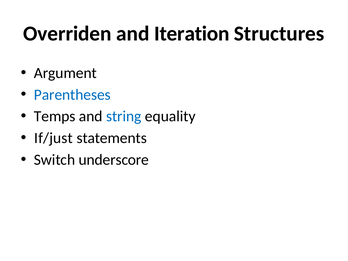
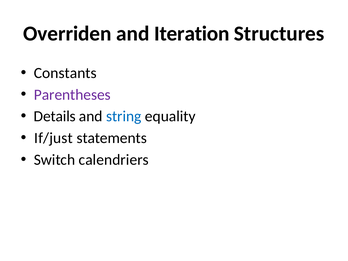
Argument: Argument -> Constants
Parentheses colour: blue -> purple
Temps: Temps -> Details
underscore: underscore -> calendriers
